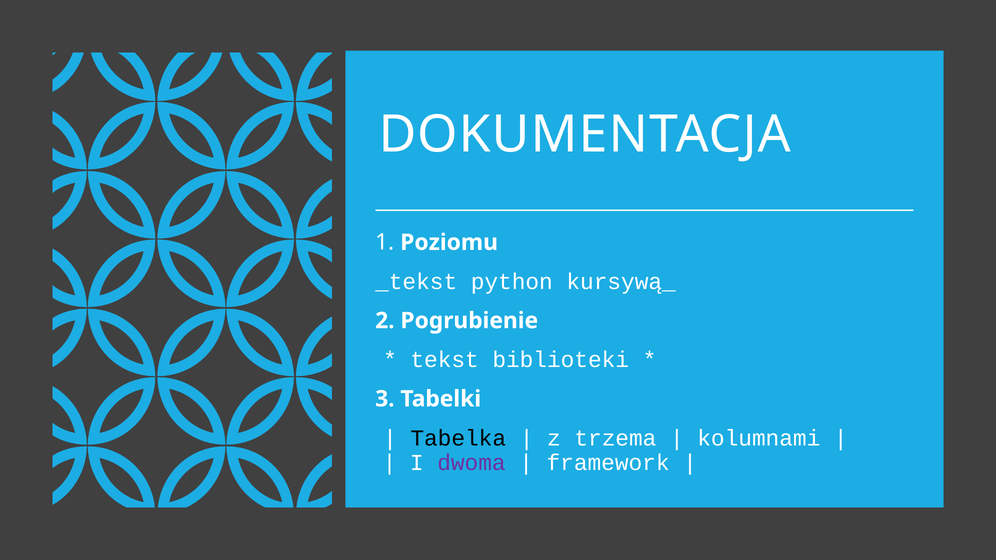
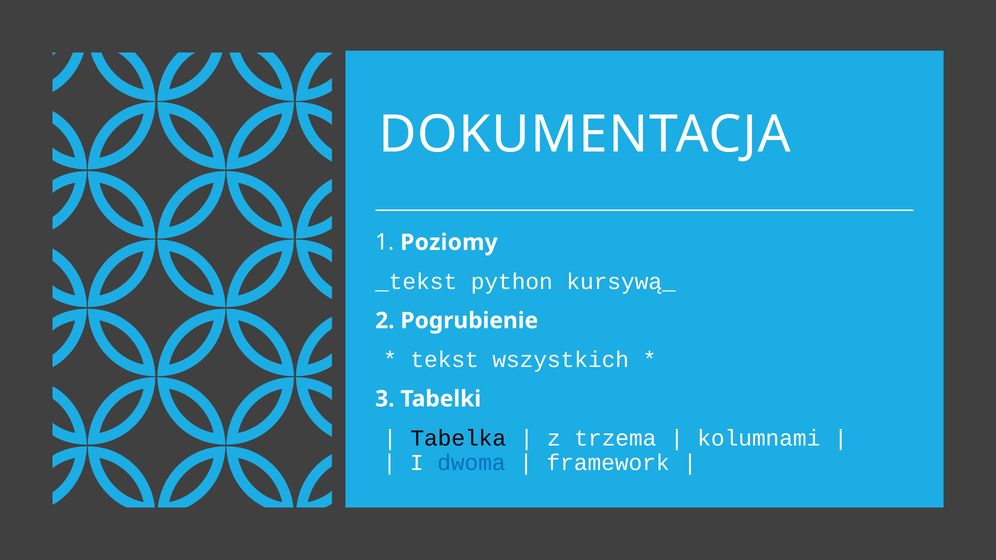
Poziomu: Poziomu -> Poziomy
biblioteki: biblioteki -> wszystkich
dwoma colour: purple -> blue
